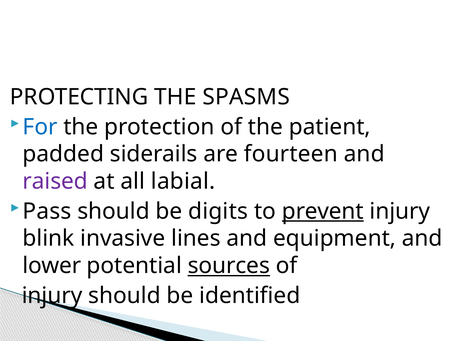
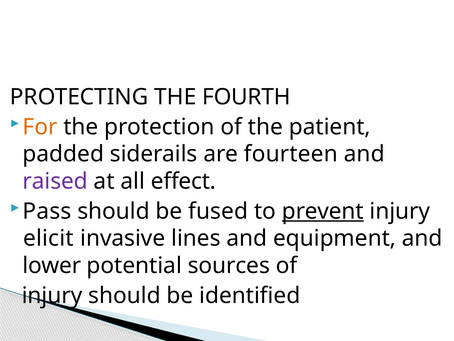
SPASMS: SPASMS -> FOURTH
For colour: blue -> orange
labial: labial -> effect
digits: digits -> fused
blink: blink -> elicit
sources underline: present -> none
